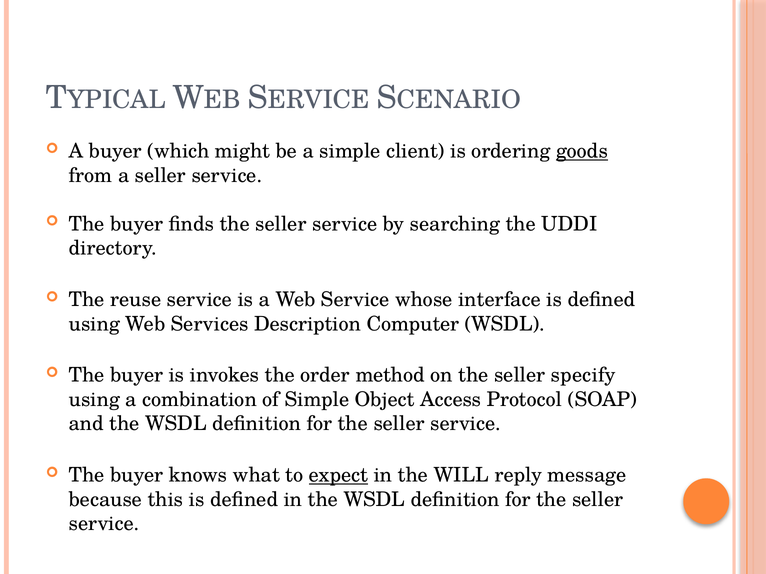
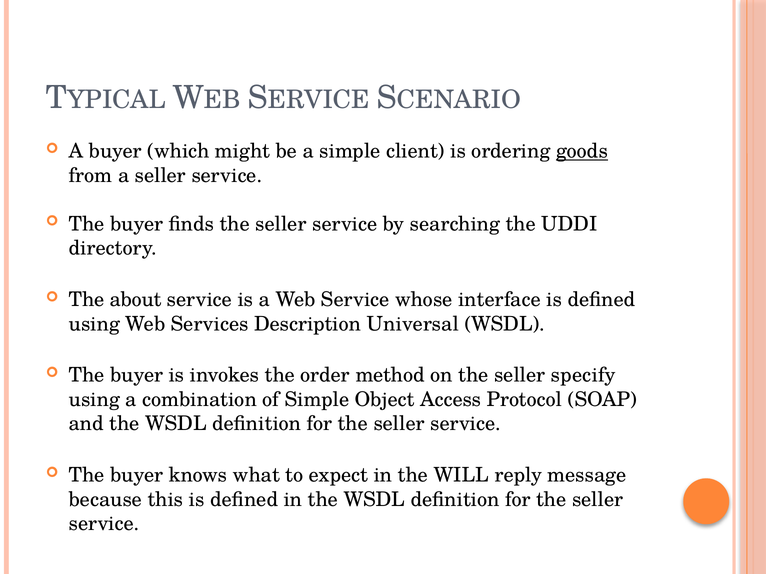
reuse: reuse -> about
Computer: Computer -> Universal
expect underline: present -> none
